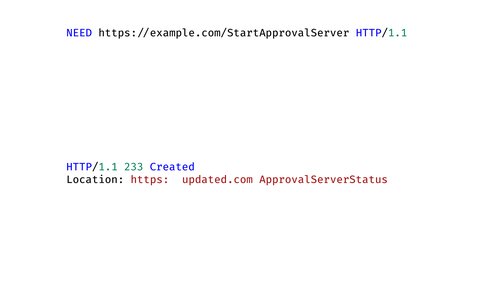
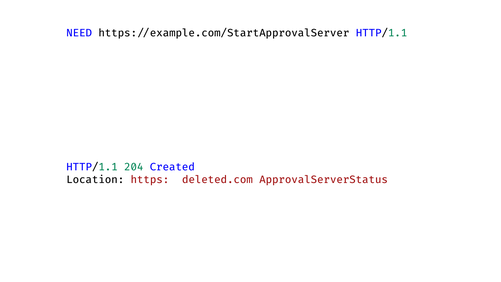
233: 233 -> 204
https://updated.com/ApprovalServerStatus: https://updated.com/ApprovalServerStatus -> https://deleted.com/ApprovalServerStatus
